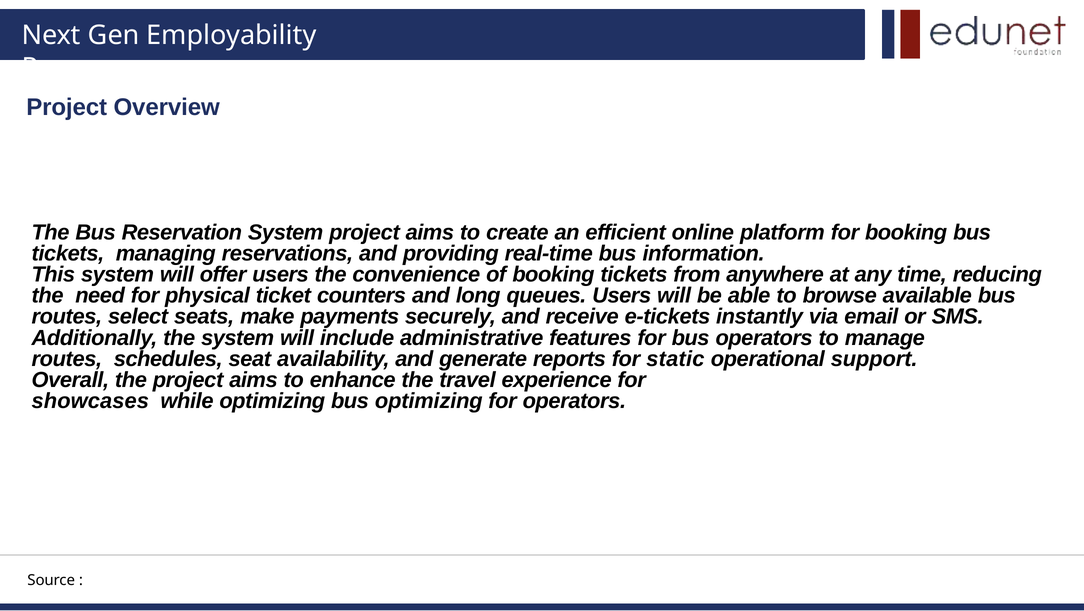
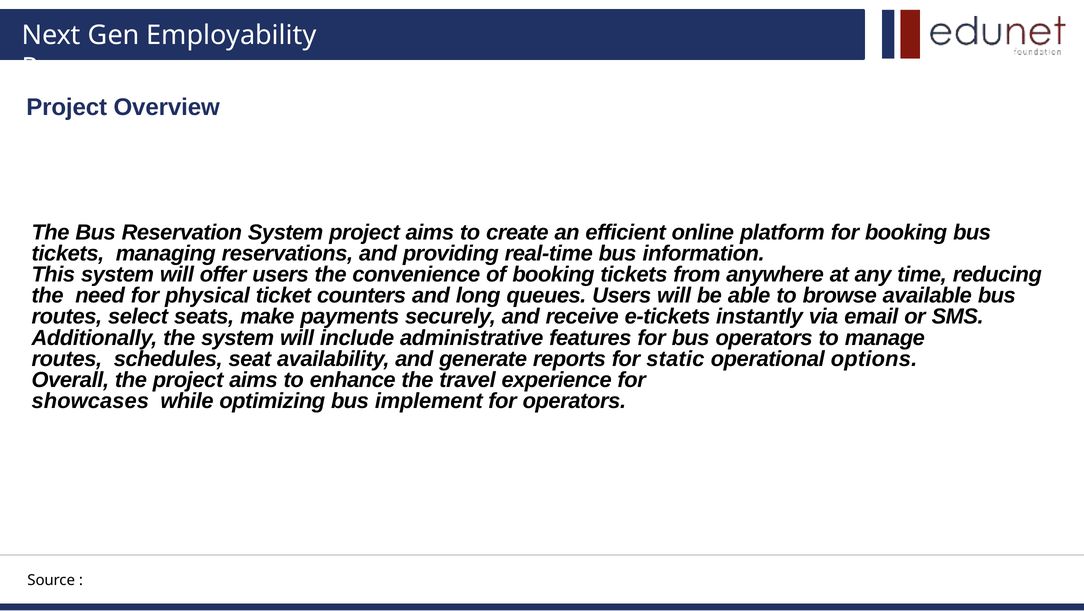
support: support -> options
bus optimizing: optimizing -> implement
